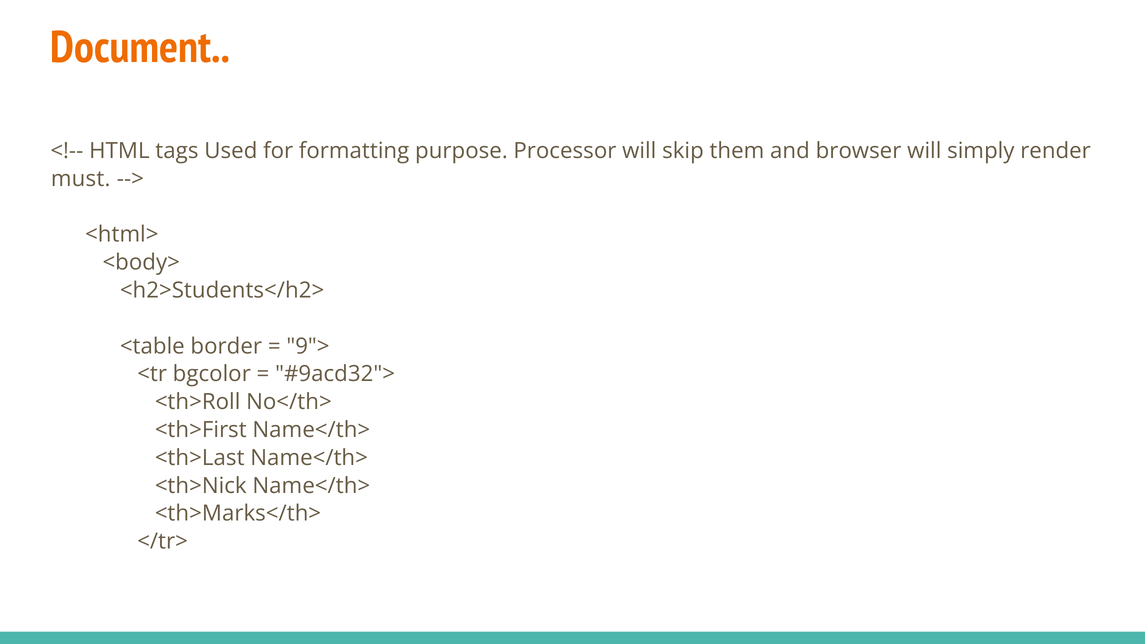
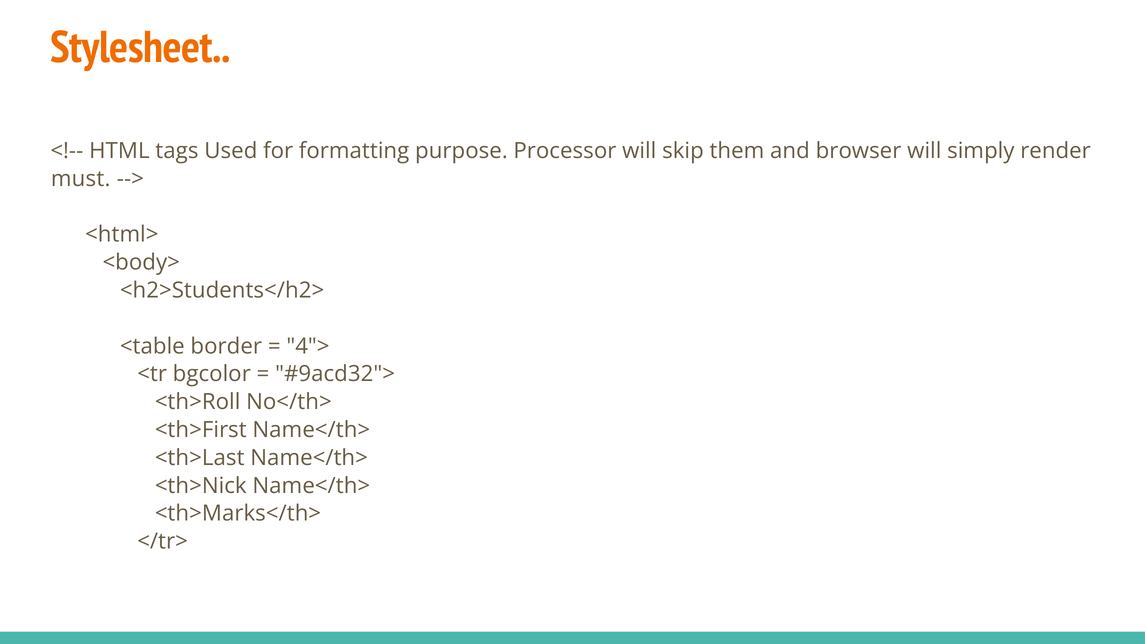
Document: Document -> Stylesheet
9">: 9"> -> 4">
